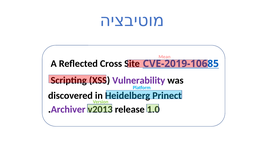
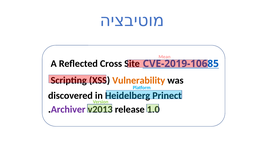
Vulnerability colour: purple -> orange
